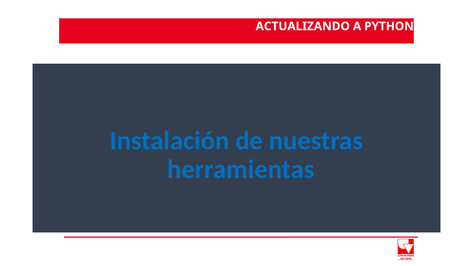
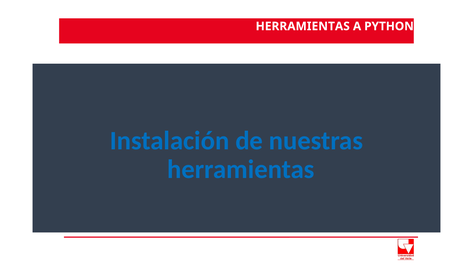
ACTUALIZANDO at (303, 26): ACTUALIZANDO -> HERRAMIENTAS
